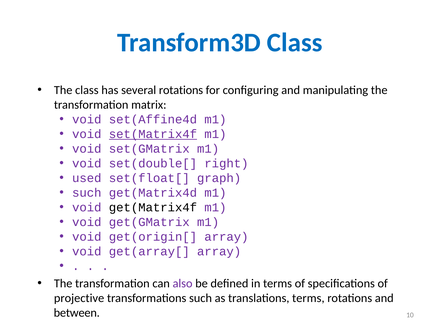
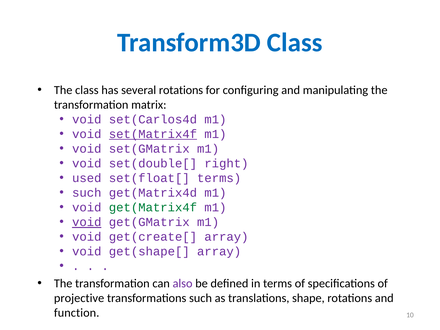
set(Affine4d: set(Affine4d -> set(Carlos4d
set(float[ graph: graph -> terms
get(Matrix4f colour: black -> green
void at (87, 222) underline: none -> present
get(origin[: get(origin[ -> get(create[
get(array[: get(array[ -> get(shape[
translations terms: terms -> shape
between: between -> function
